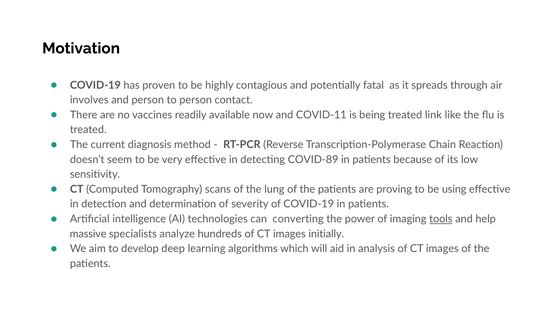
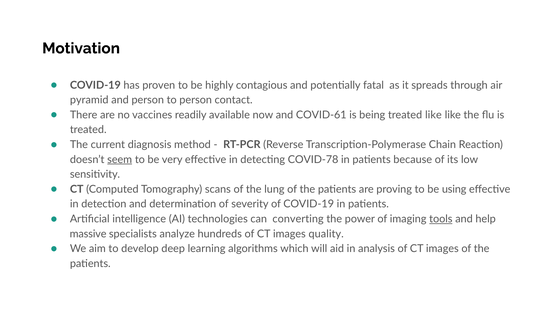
involves: involves -> pyramid
COVID-11: COVID-11 -> COVID-61
treated link: link -> like
seem underline: none -> present
COVID-89: COVID-89 -> COVID-78
initially: initially -> quality
